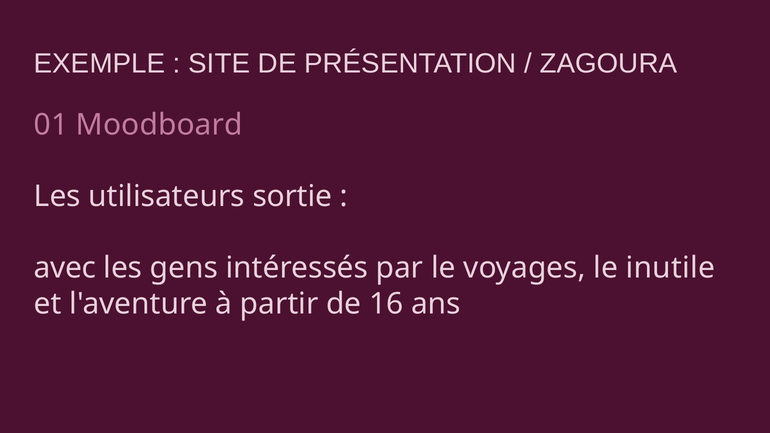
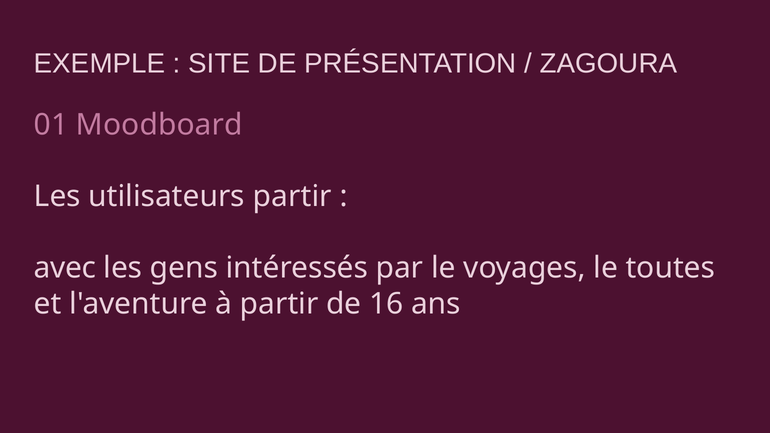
utilisateurs sortie: sortie -> partir
inutile: inutile -> toutes
